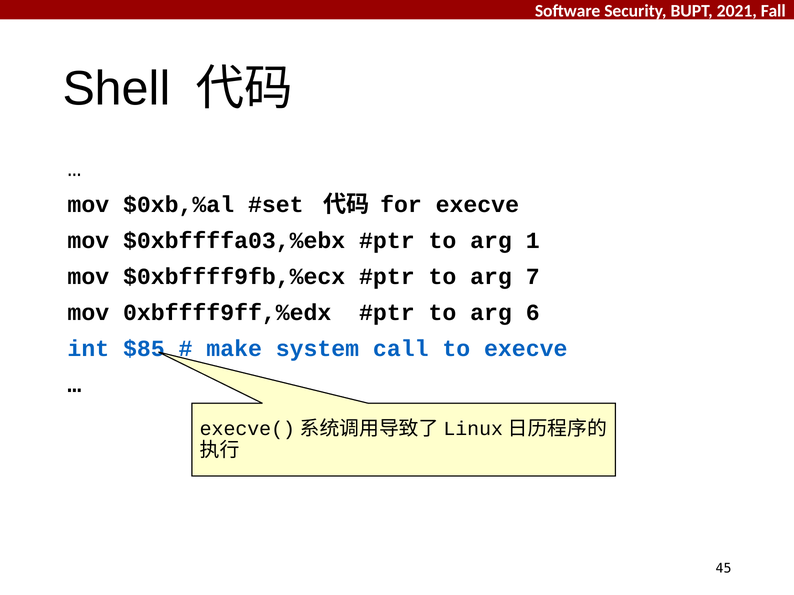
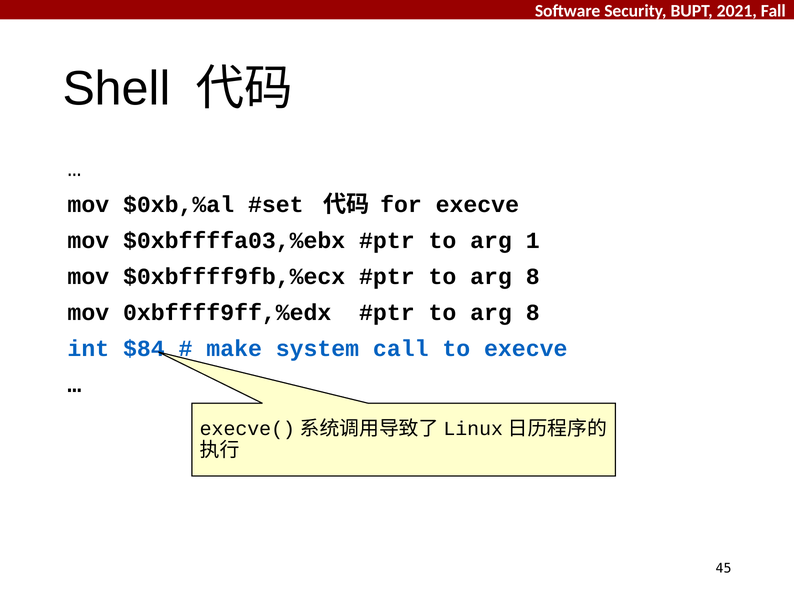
7 at (533, 277): 7 -> 8
6 at (533, 313): 6 -> 8
$85: $85 -> $84
